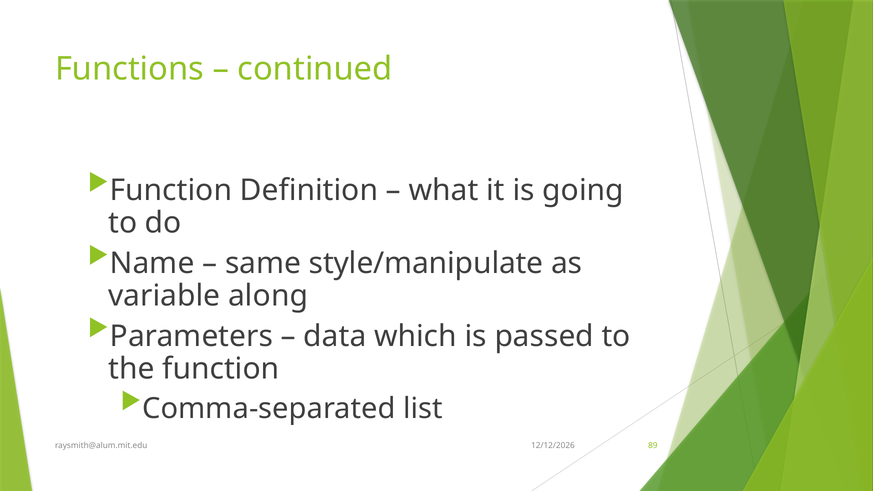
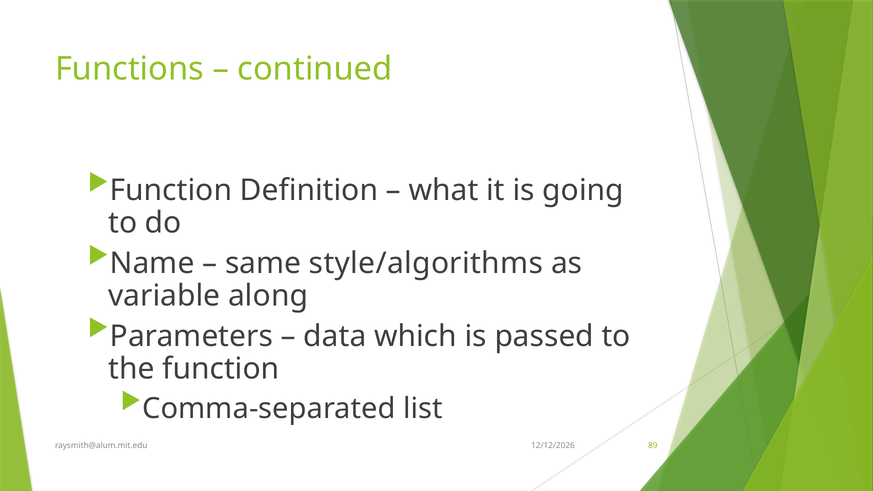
style/manipulate: style/manipulate -> style/algorithms
